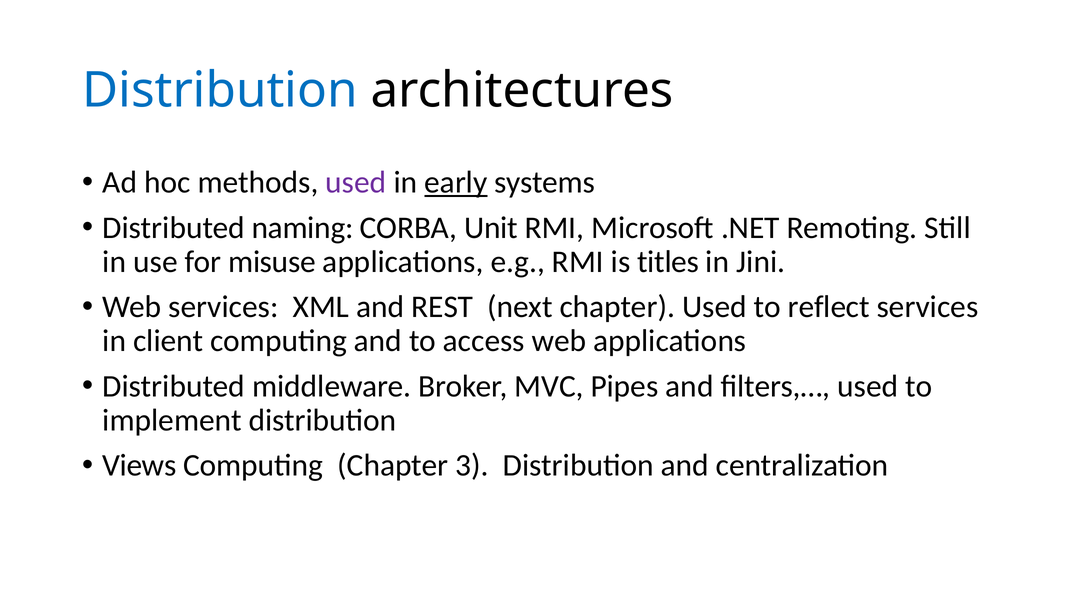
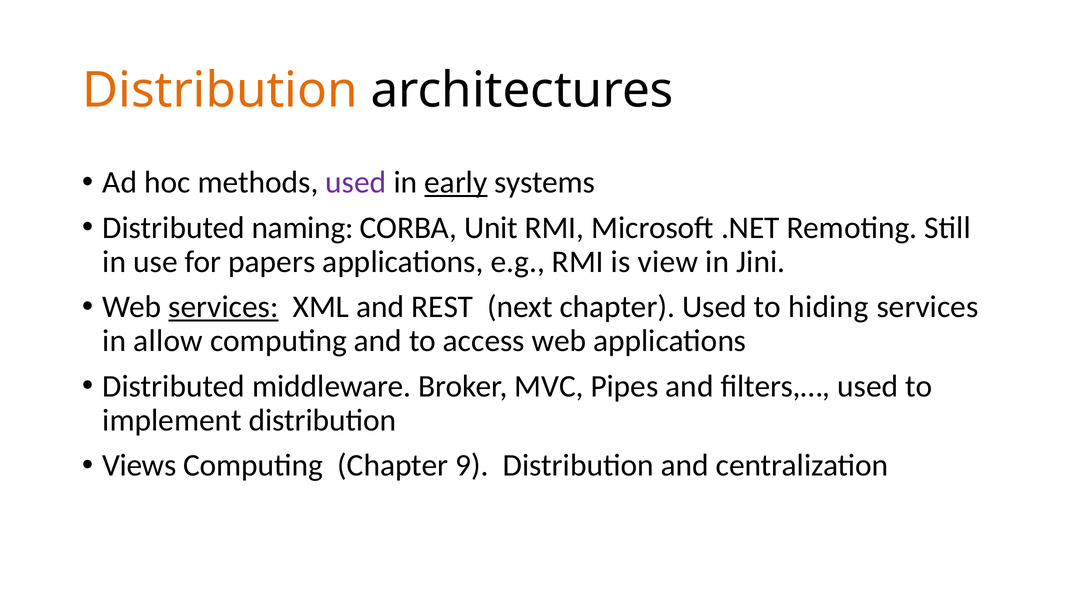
Distribution at (220, 91) colour: blue -> orange
misuse: misuse -> papers
titles: titles -> view
services at (223, 307) underline: none -> present
reflect: reflect -> hiding
client: client -> allow
3: 3 -> 9
